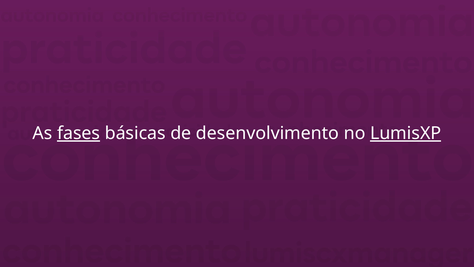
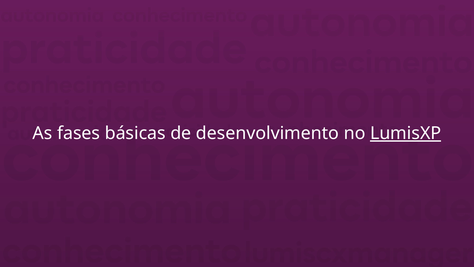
fases underline: present -> none
